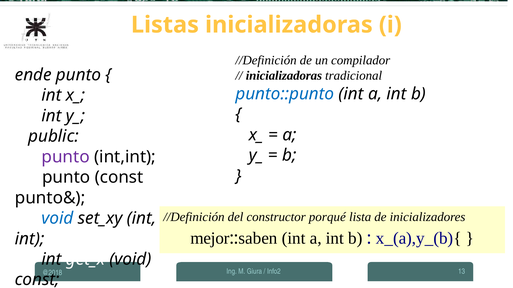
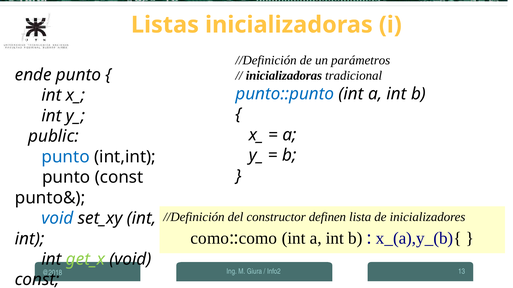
compilador: compilador -> parámetros
punto at (66, 157) colour: purple -> blue
porqué: porqué -> definen
mejor at (210, 239): mejor -> como
saben at (258, 239): saben -> como
get_x colour: white -> light green
